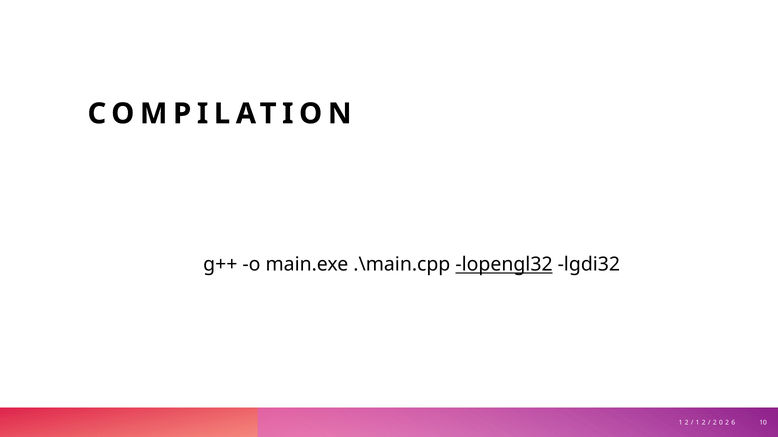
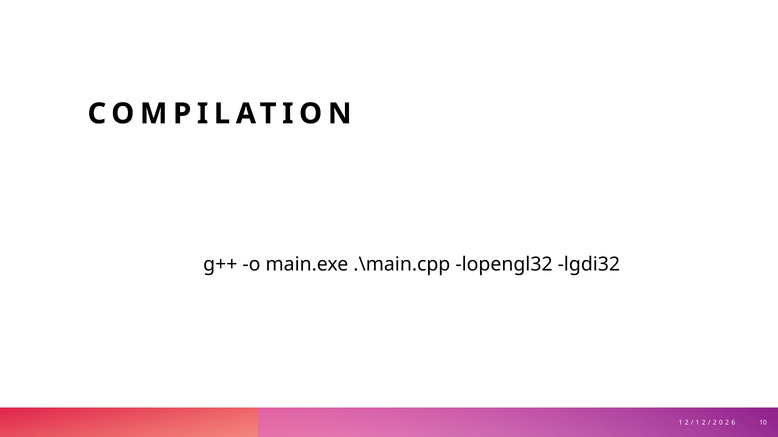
lopengl32 underline: present -> none
